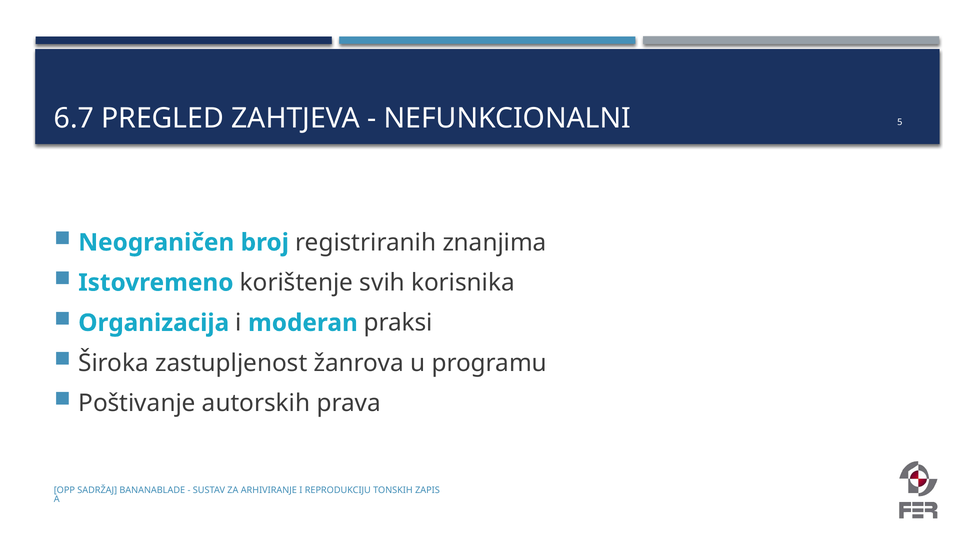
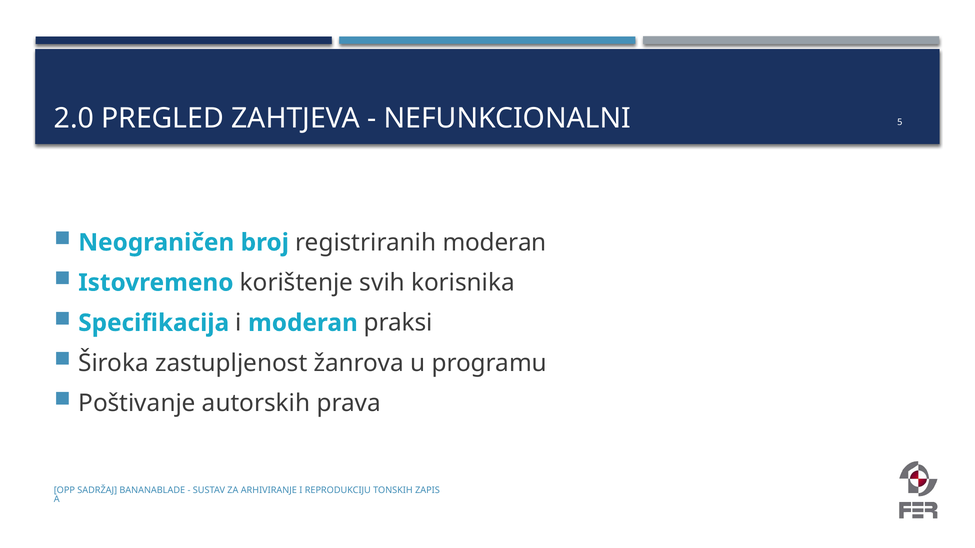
6.7: 6.7 -> 2.0
registriranih znanjima: znanjima -> moderan
Organizacija: Organizacija -> Specifikacija
